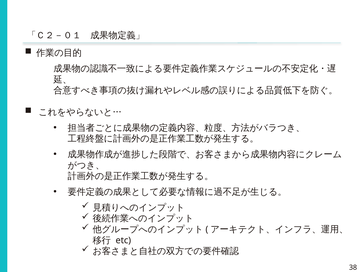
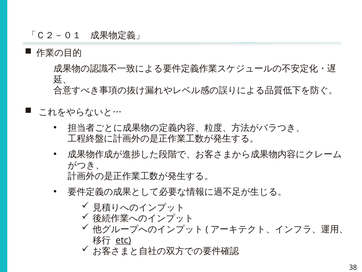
etc underline: none -> present
